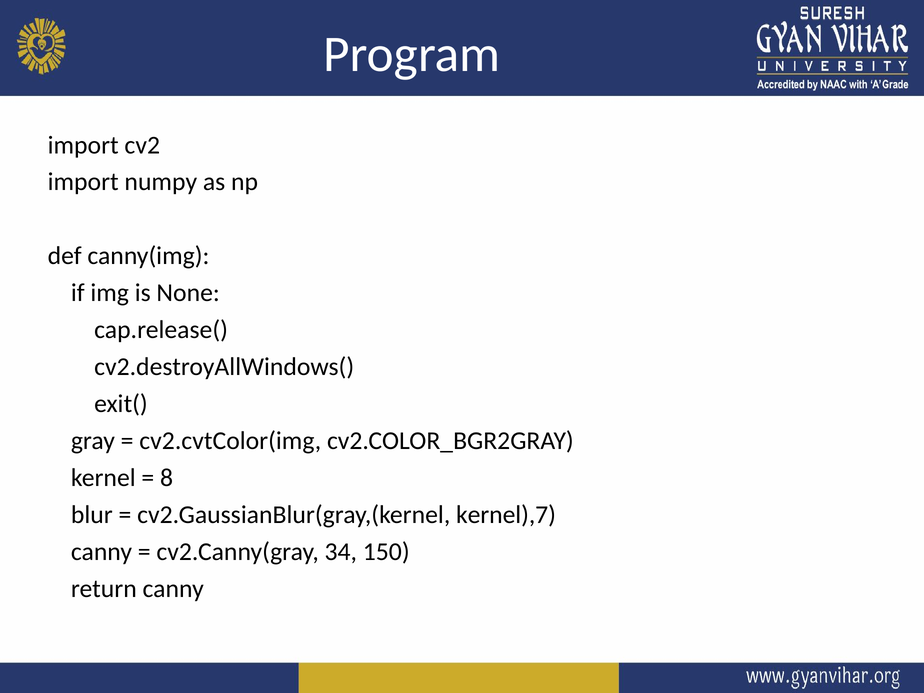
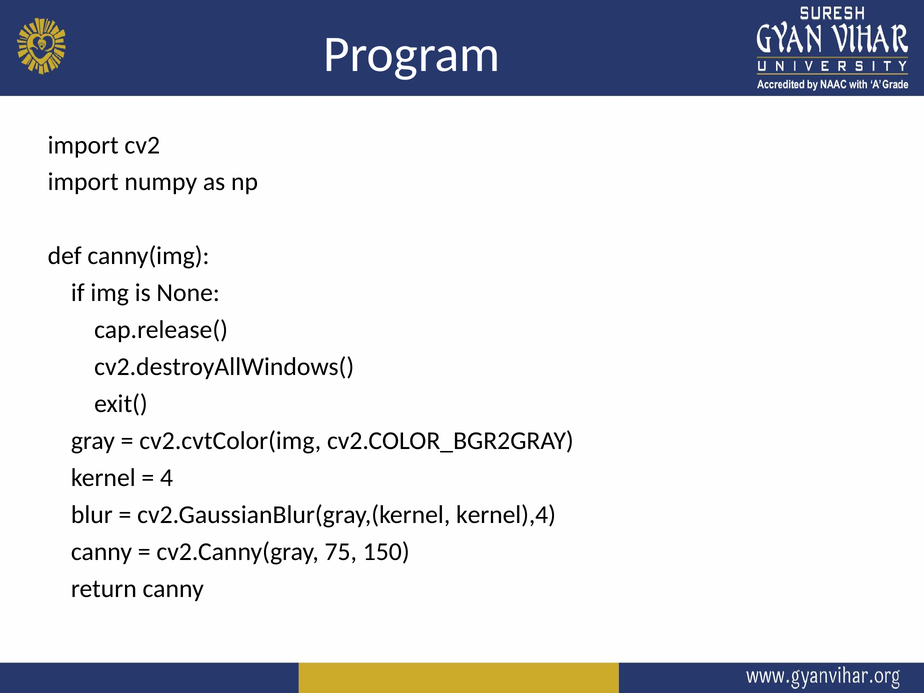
8: 8 -> 4
kernel),7: kernel),7 -> kernel),4
34: 34 -> 75
